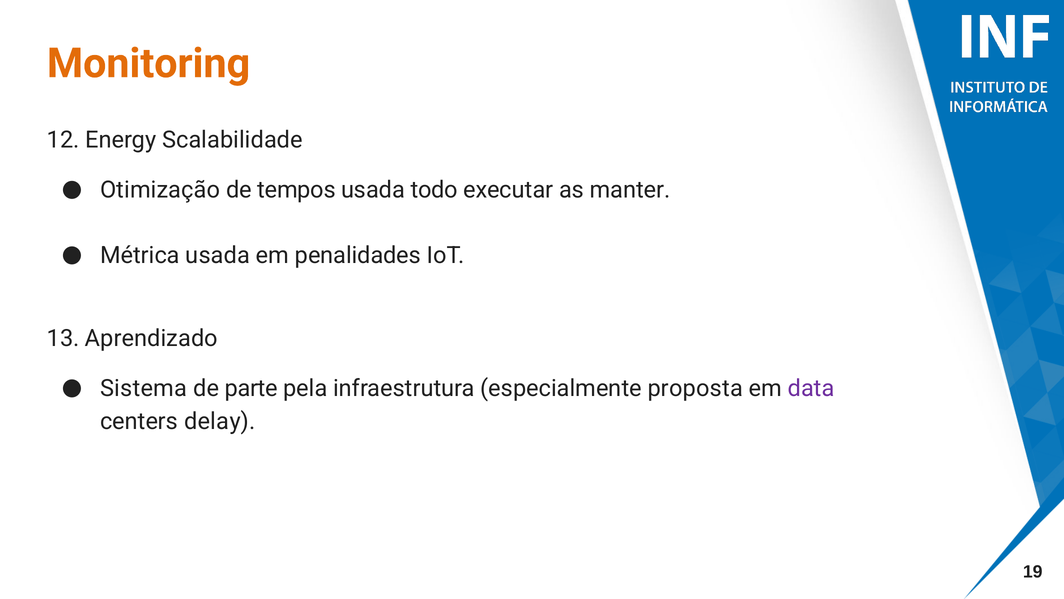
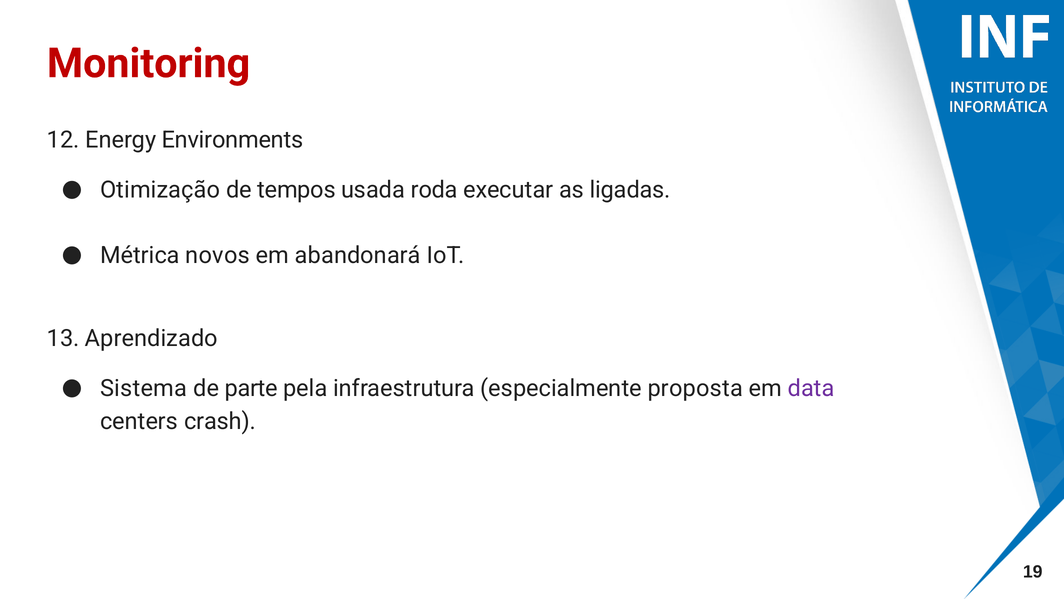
Monitoring colour: orange -> red
Scalabilidade: Scalabilidade -> Environments
todo: todo -> roda
manter: manter -> ligadas
Métrica usada: usada -> novos
penalidades: penalidades -> abandonará
delay: delay -> crash
